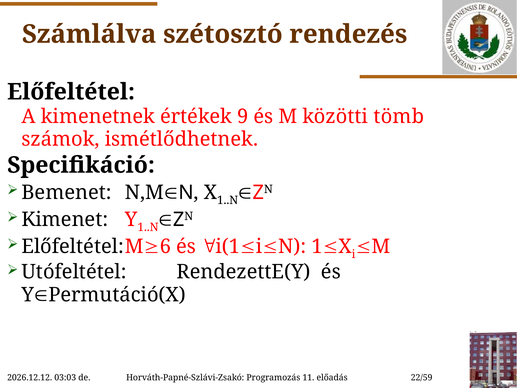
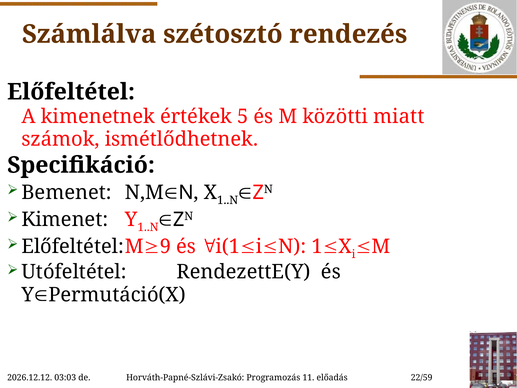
9: 9 -> 5
tömb: tömb -> miatt
6: 6 -> 9
